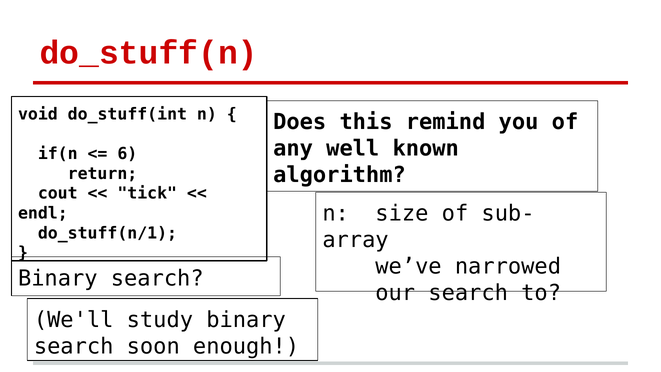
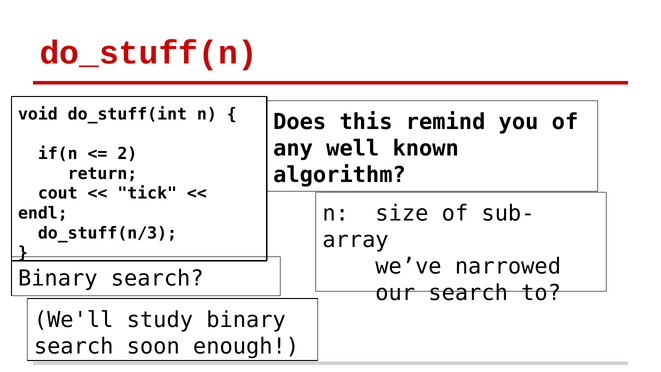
6: 6 -> 2
do_stuff(n/1: do_stuff(n/1 -> do_stuff(n/3
